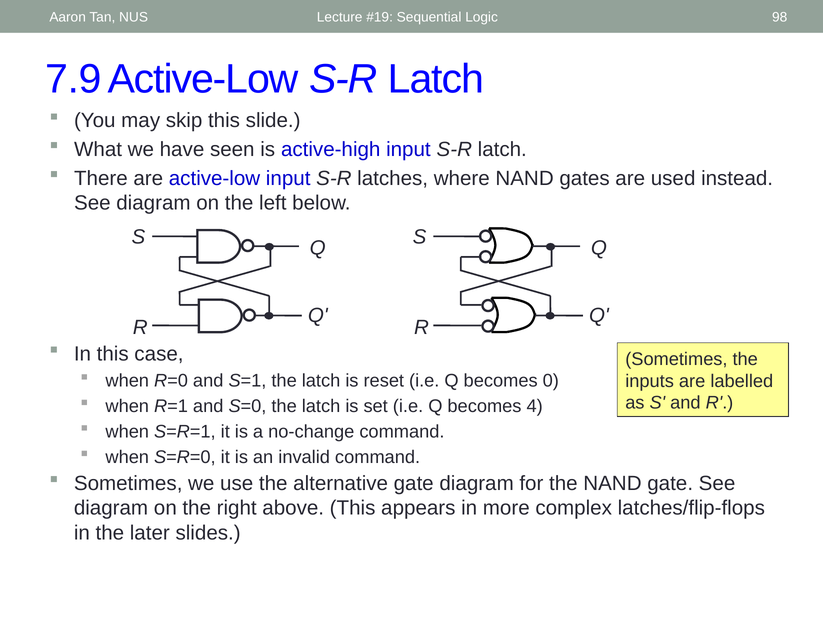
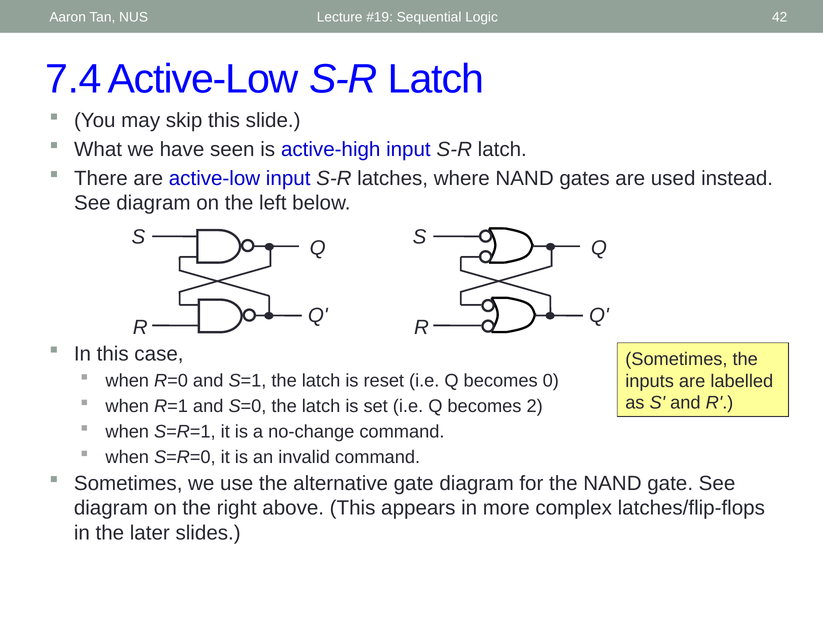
98: 98 -> 42
7.9: 7.9 -> 7.4
4: 4 -> 2
